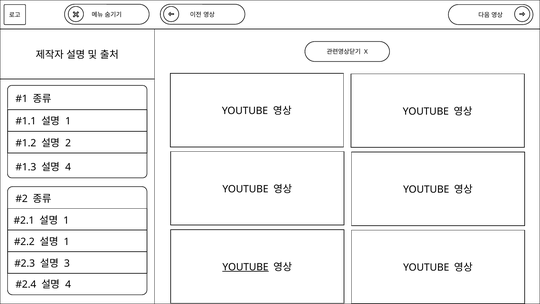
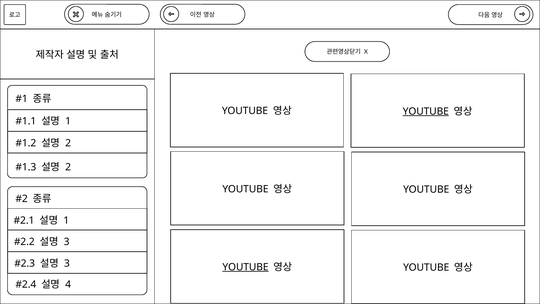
YOUTUBE at (426, 111) underline: none -> present
4 at (68, 167): 4 -> 2
1 at (67, 242): 1 -> 3
